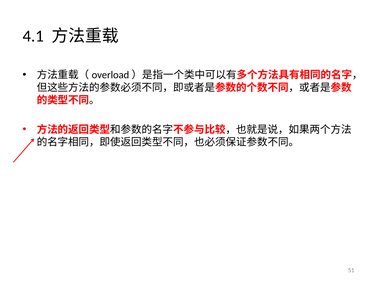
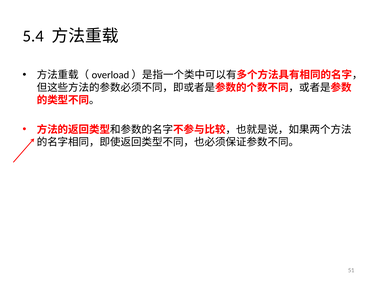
4.1: 4.1 -> 5.4
